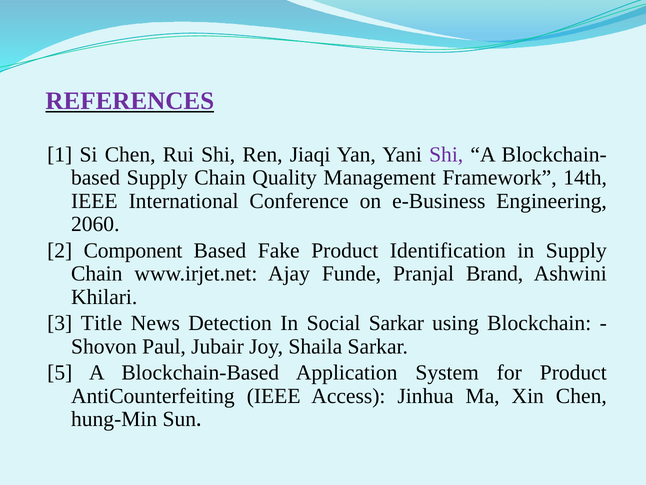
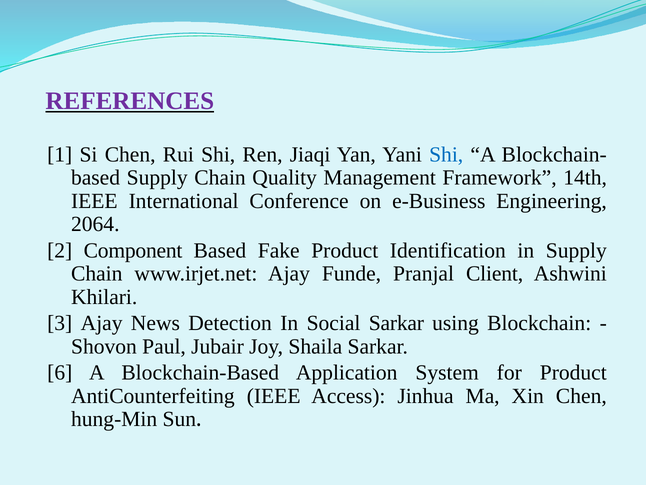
Shi at (446, 154) colour: purple -> blue
2060: 2060 -> 2064
Brand: Brand -> Client
3 Title: Title -> Ajay
5: 5 -> 6
